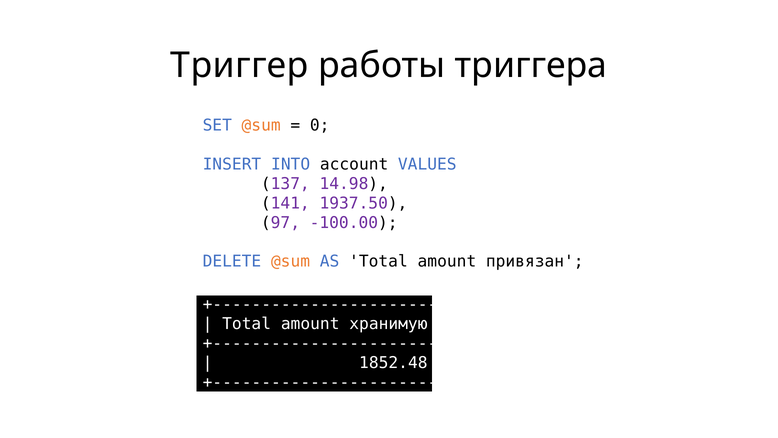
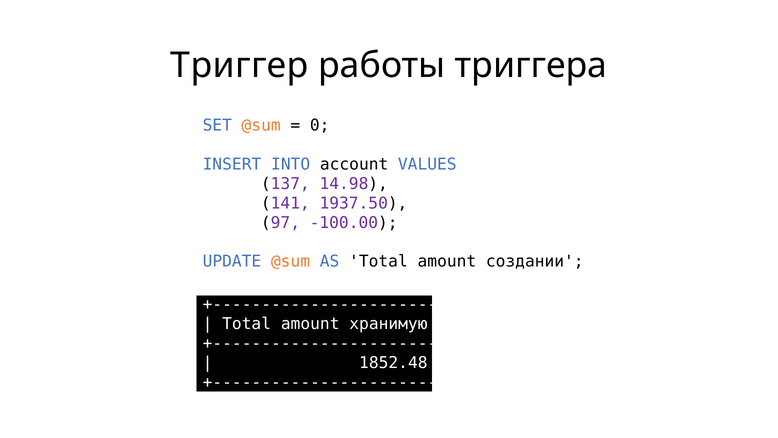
DELETE: DELETE -> UPDATE
привязан: привязан -> создании
